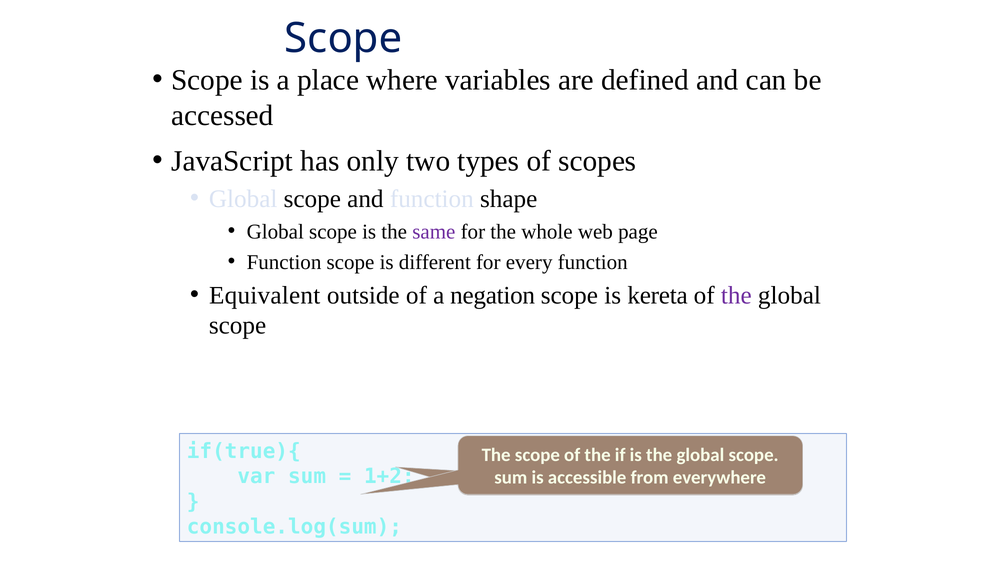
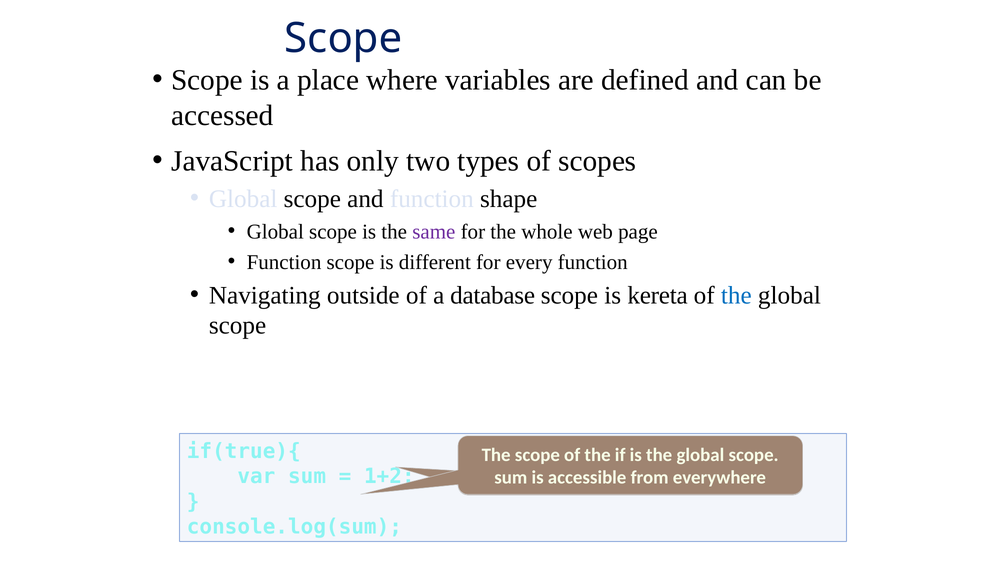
Equivalent: Equivalent -> Navigating
negation: negation -> database
the at (736, 295) colour: purple -> blue
